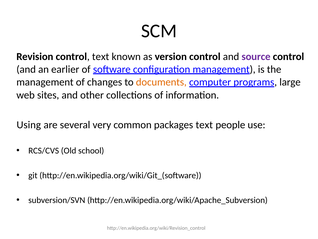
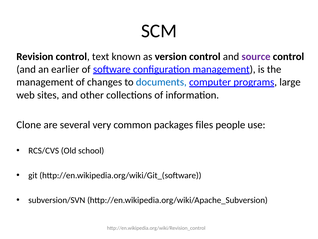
documents colour: orange -> blue
Using: Using -> Clone
packages text: text -> files
